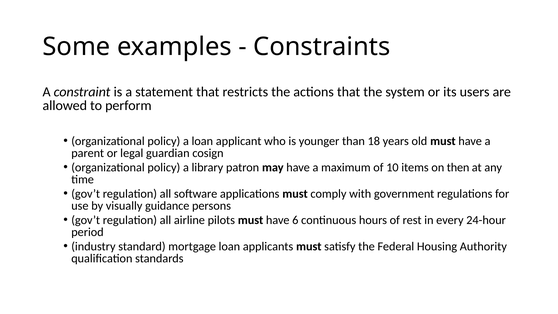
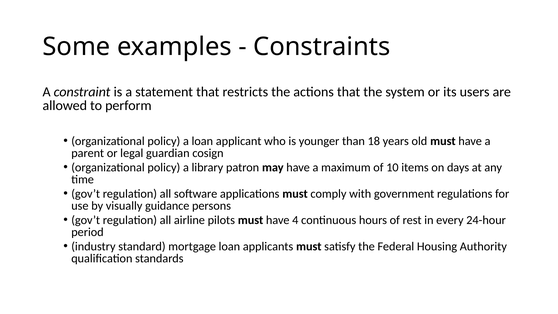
then: then -> days
6: 6 -> 4
